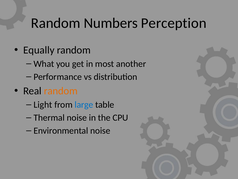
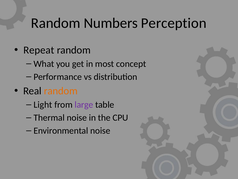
Equally: Equally -> Repeat
another: another -> concept
large colour: blue -> purple
